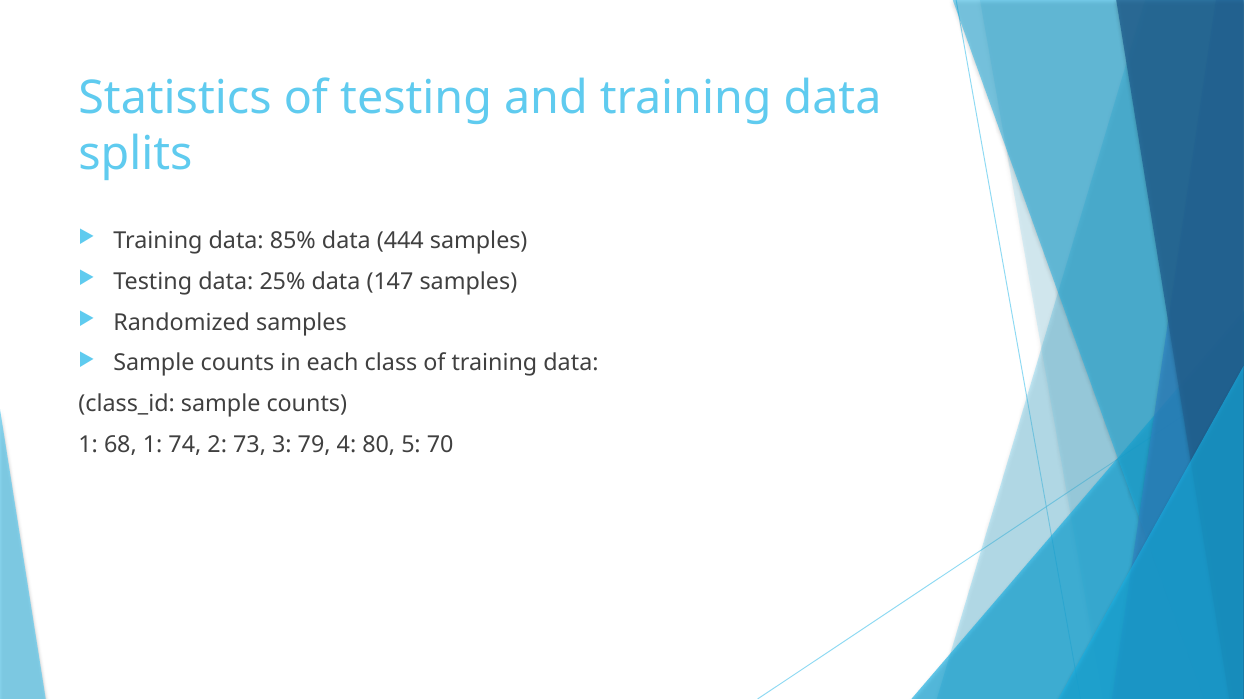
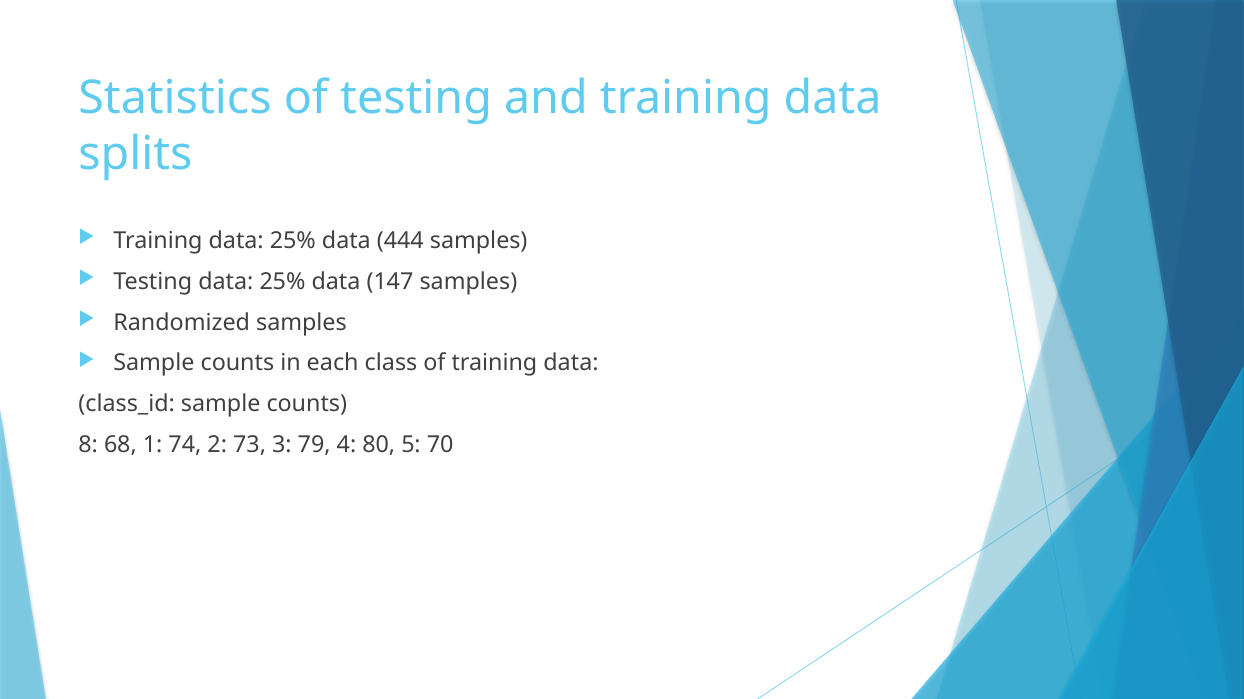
Training data 85%: 85% -> 25%
1 at (88, 446): 1 -> 8
